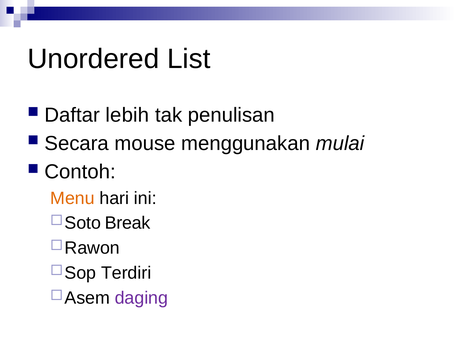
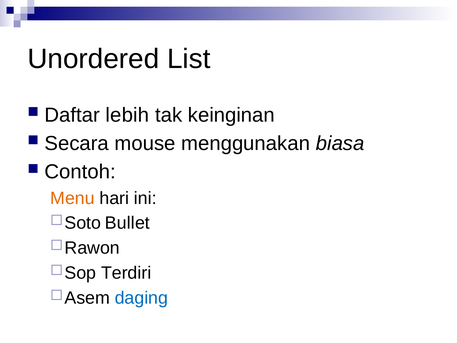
penulisan: penulisan -> keinginan
mulai: mulai -> biasa
Break: Break -> Bullet
daging colour: purple -> blue
